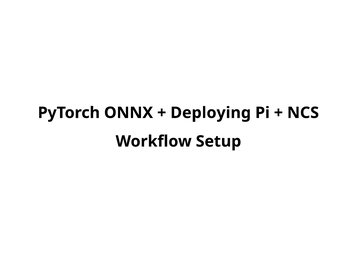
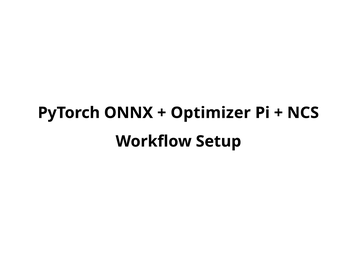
Deploying: Deploying -> Optimizer
